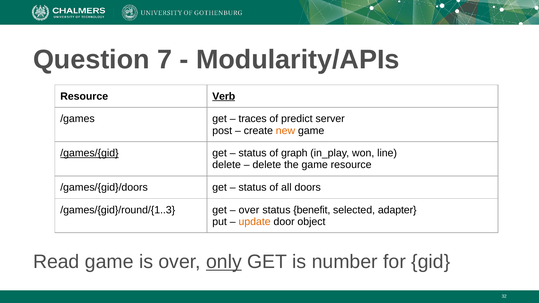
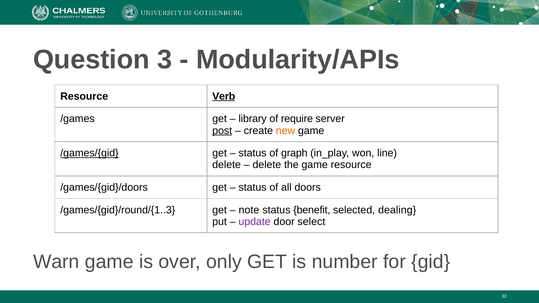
7: 7 -> 3
traces: traces -> library
predict: predict -> require
post underline: none -> present
over at (249, 210): over -> note
adapter: adapter -> dealing
update colour: orange -> purple
object: object -> select
Read: Read -> Warn
only underline: present -> none
